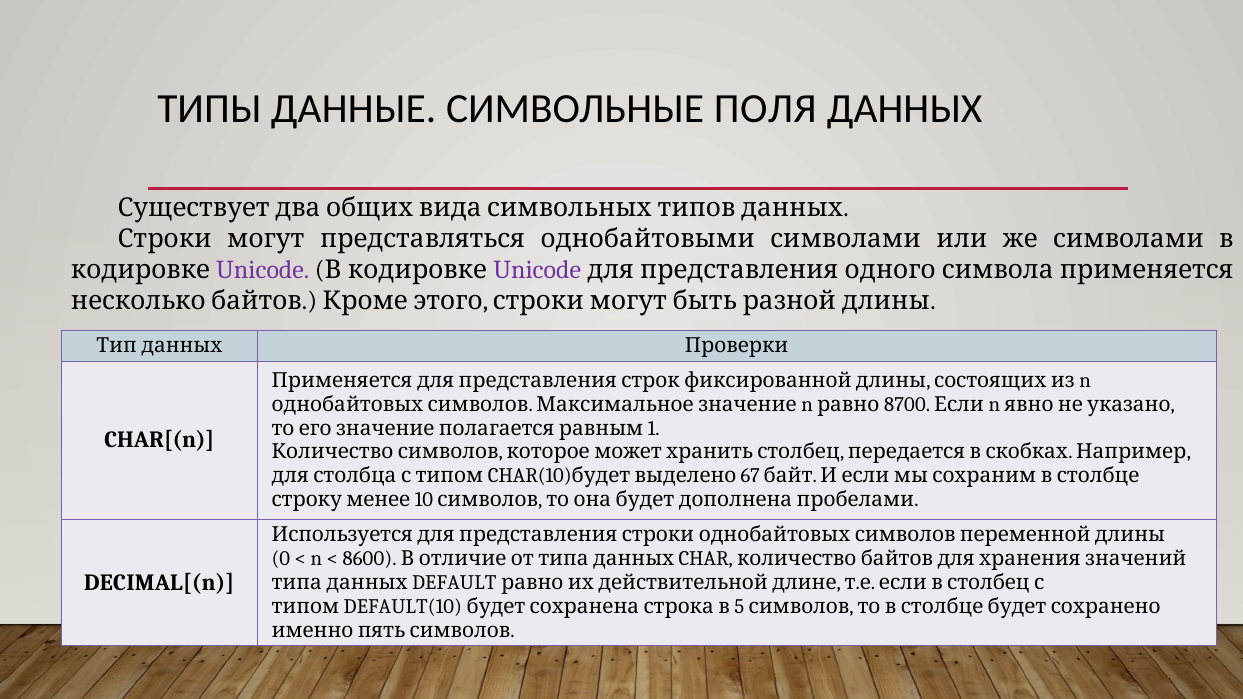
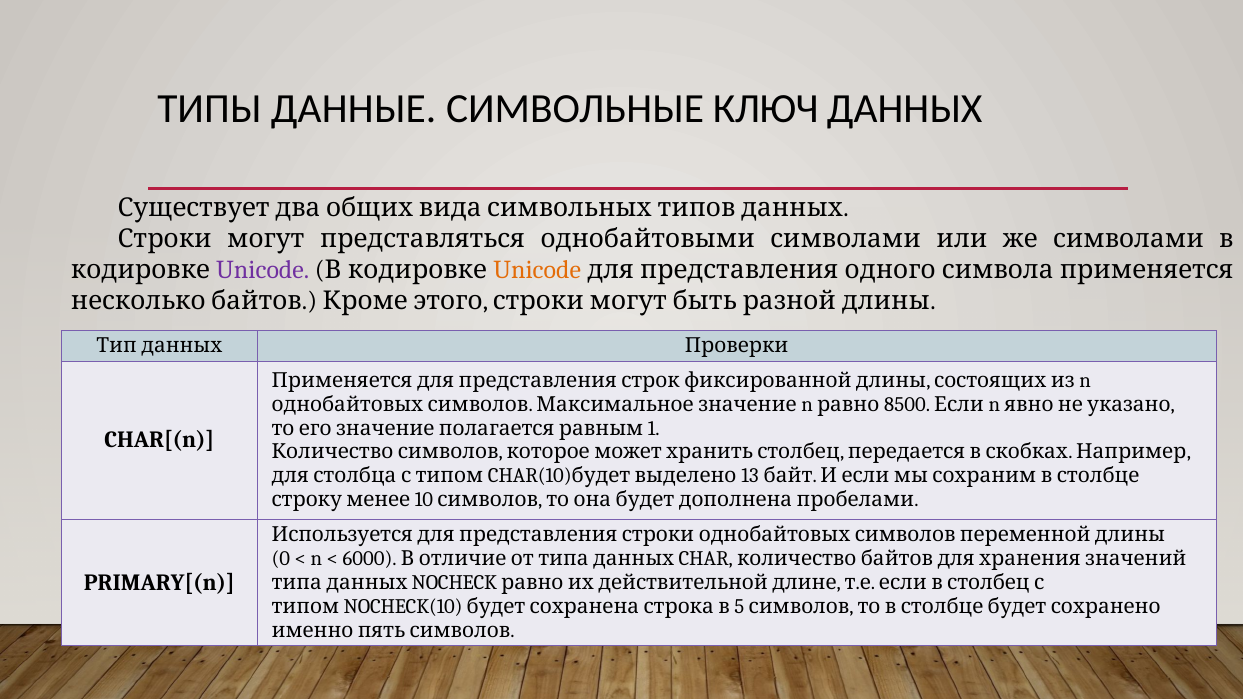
ПОЛЯ: ПОЛЯ -> КЛЮЧ
Unicode at (537, 270) colour: purple -> orange
8700: 8700 -> 8500
67: 67 -> 13
8600: 8600 -> 6000
DECIMAL[(n: DECIMAL[(n -> PRIMARY[(n
DEFAULT: DEFAULT -> NOCHECK
DEFAULT(10: DEFAULT(10 -> NOCHECK(10
